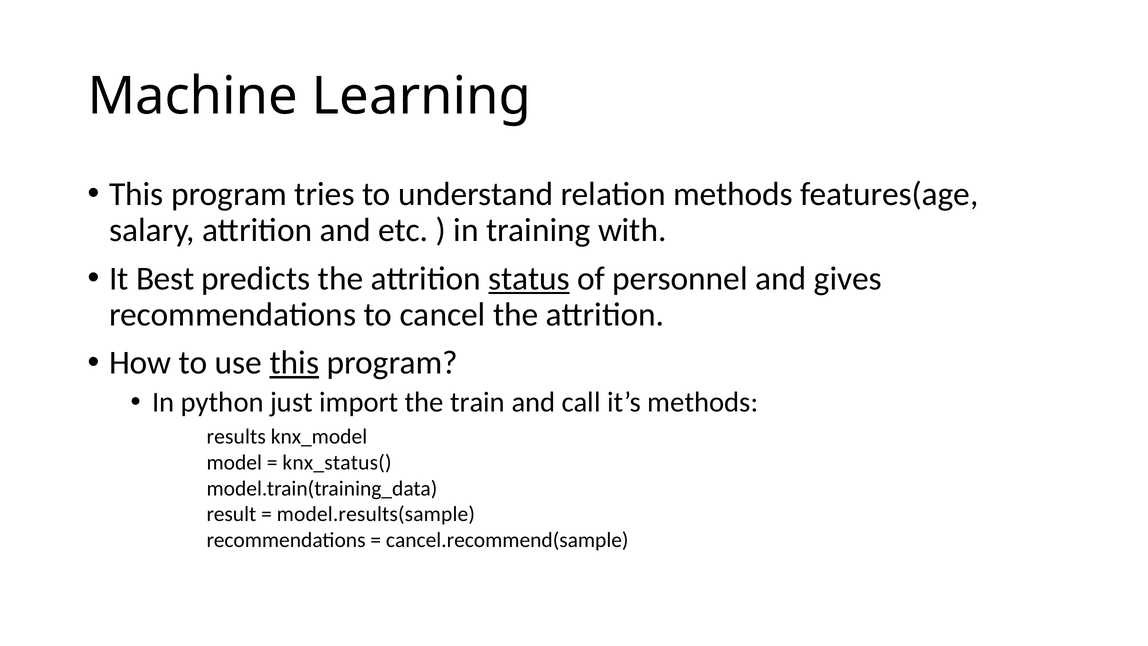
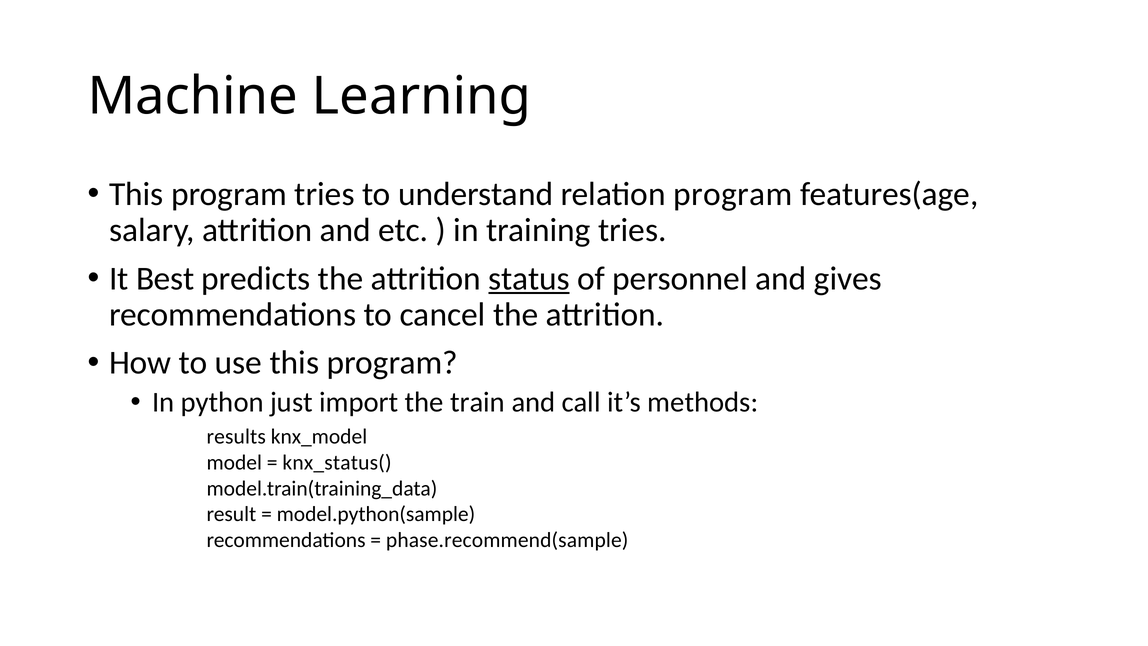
relation methods: methods -> program
training with: with -> tries
this at (294, 363) underline: present -> none
model.results(sample: model.results(sample -> model.python(sample
cancel.recommend(sample: cancel.recommend(sample -> phase.recommend(sample
